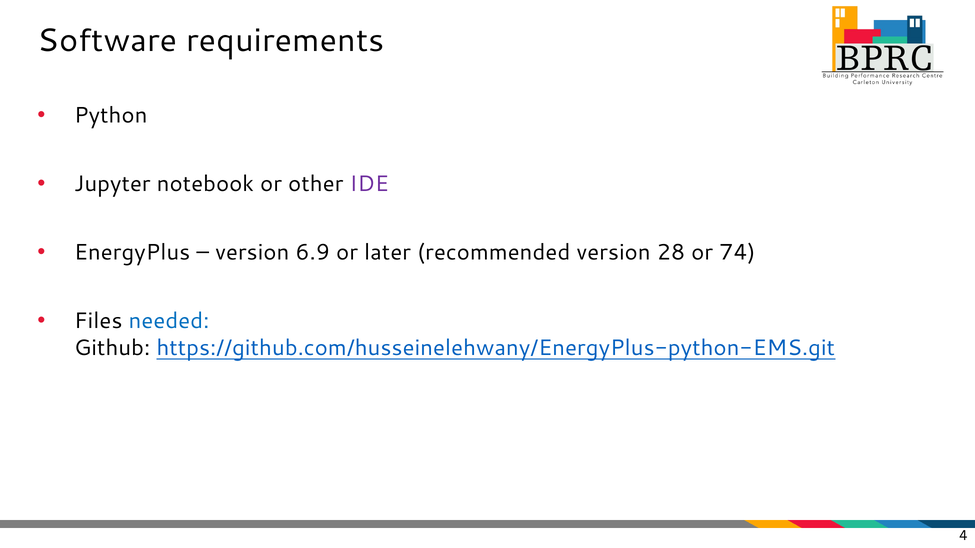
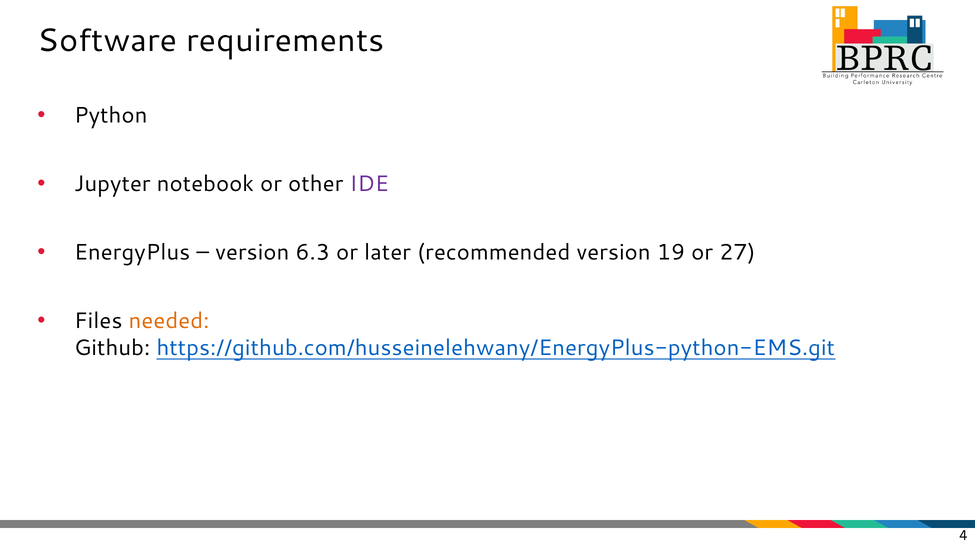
6.9: 6.9 -> 6.3
28: 28 -> 19
74: 74 -> 27
needed colour: blue -> orange
